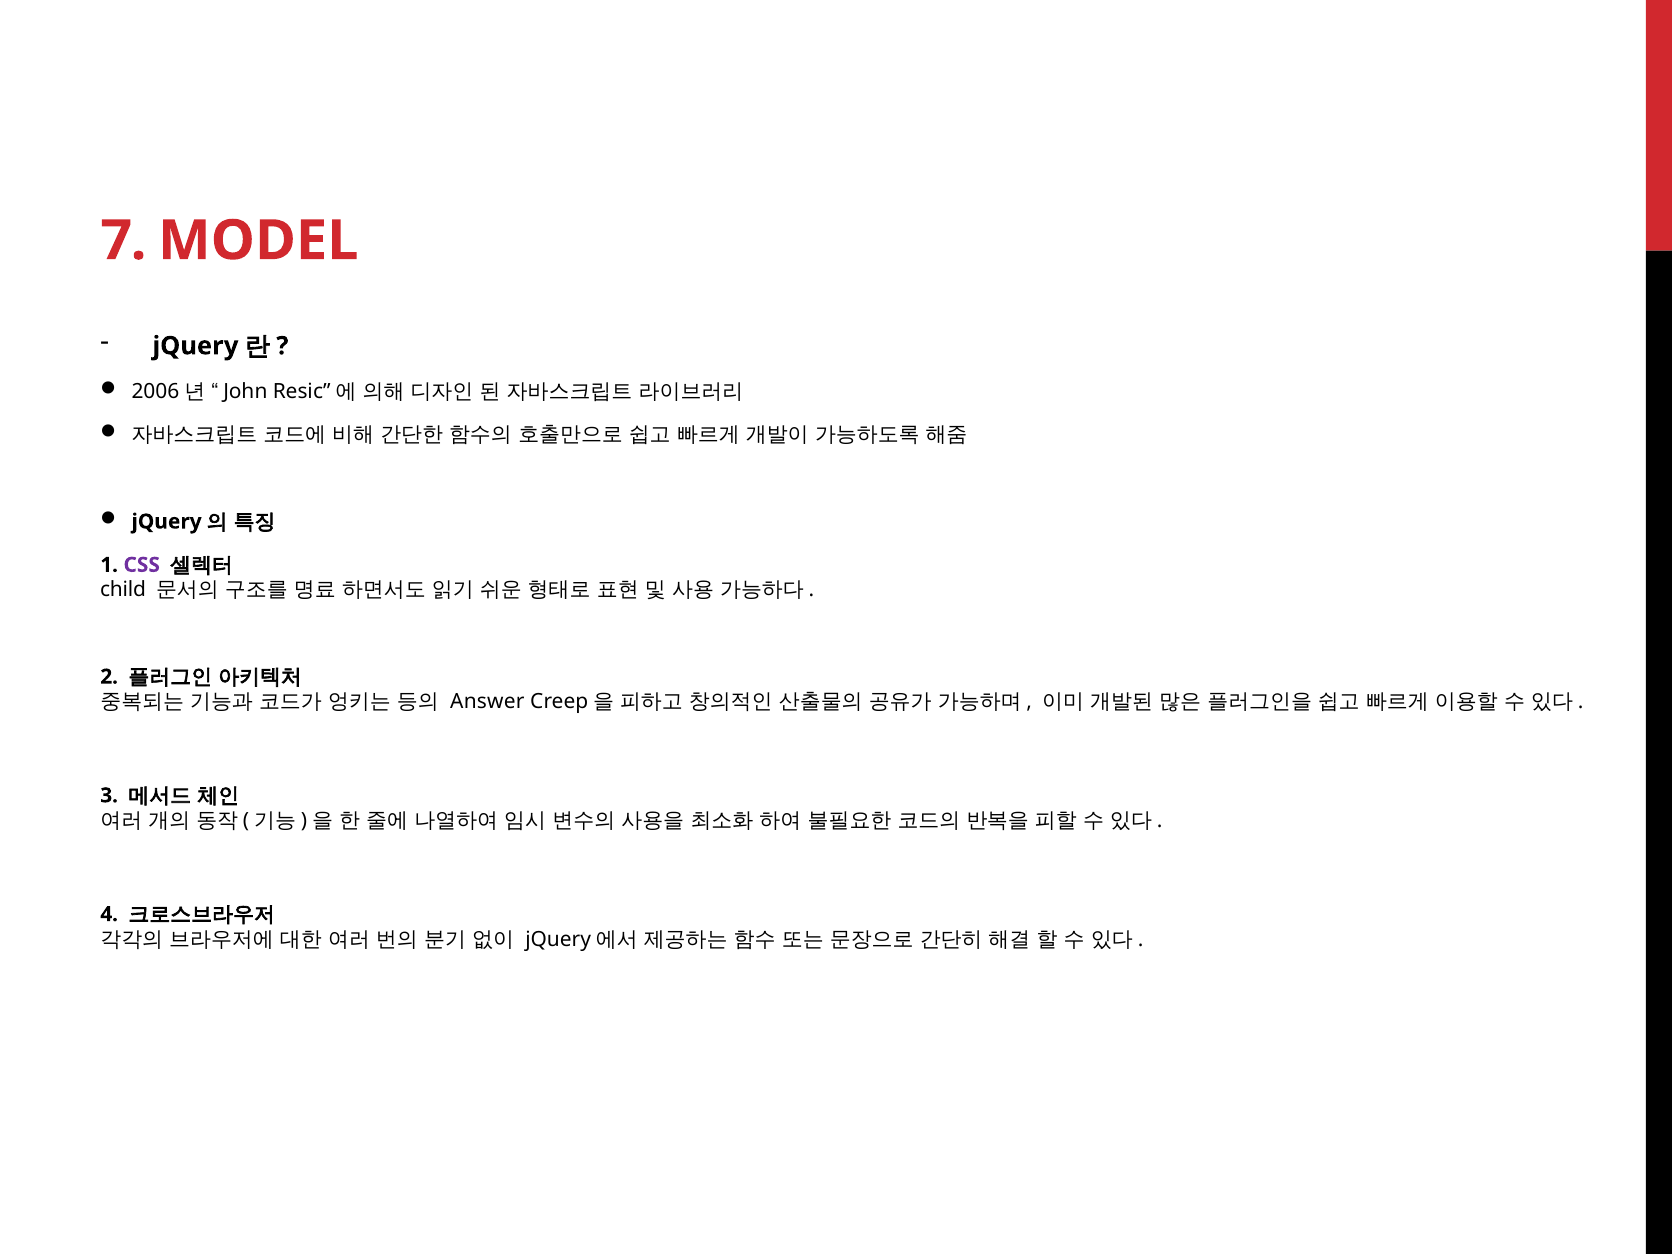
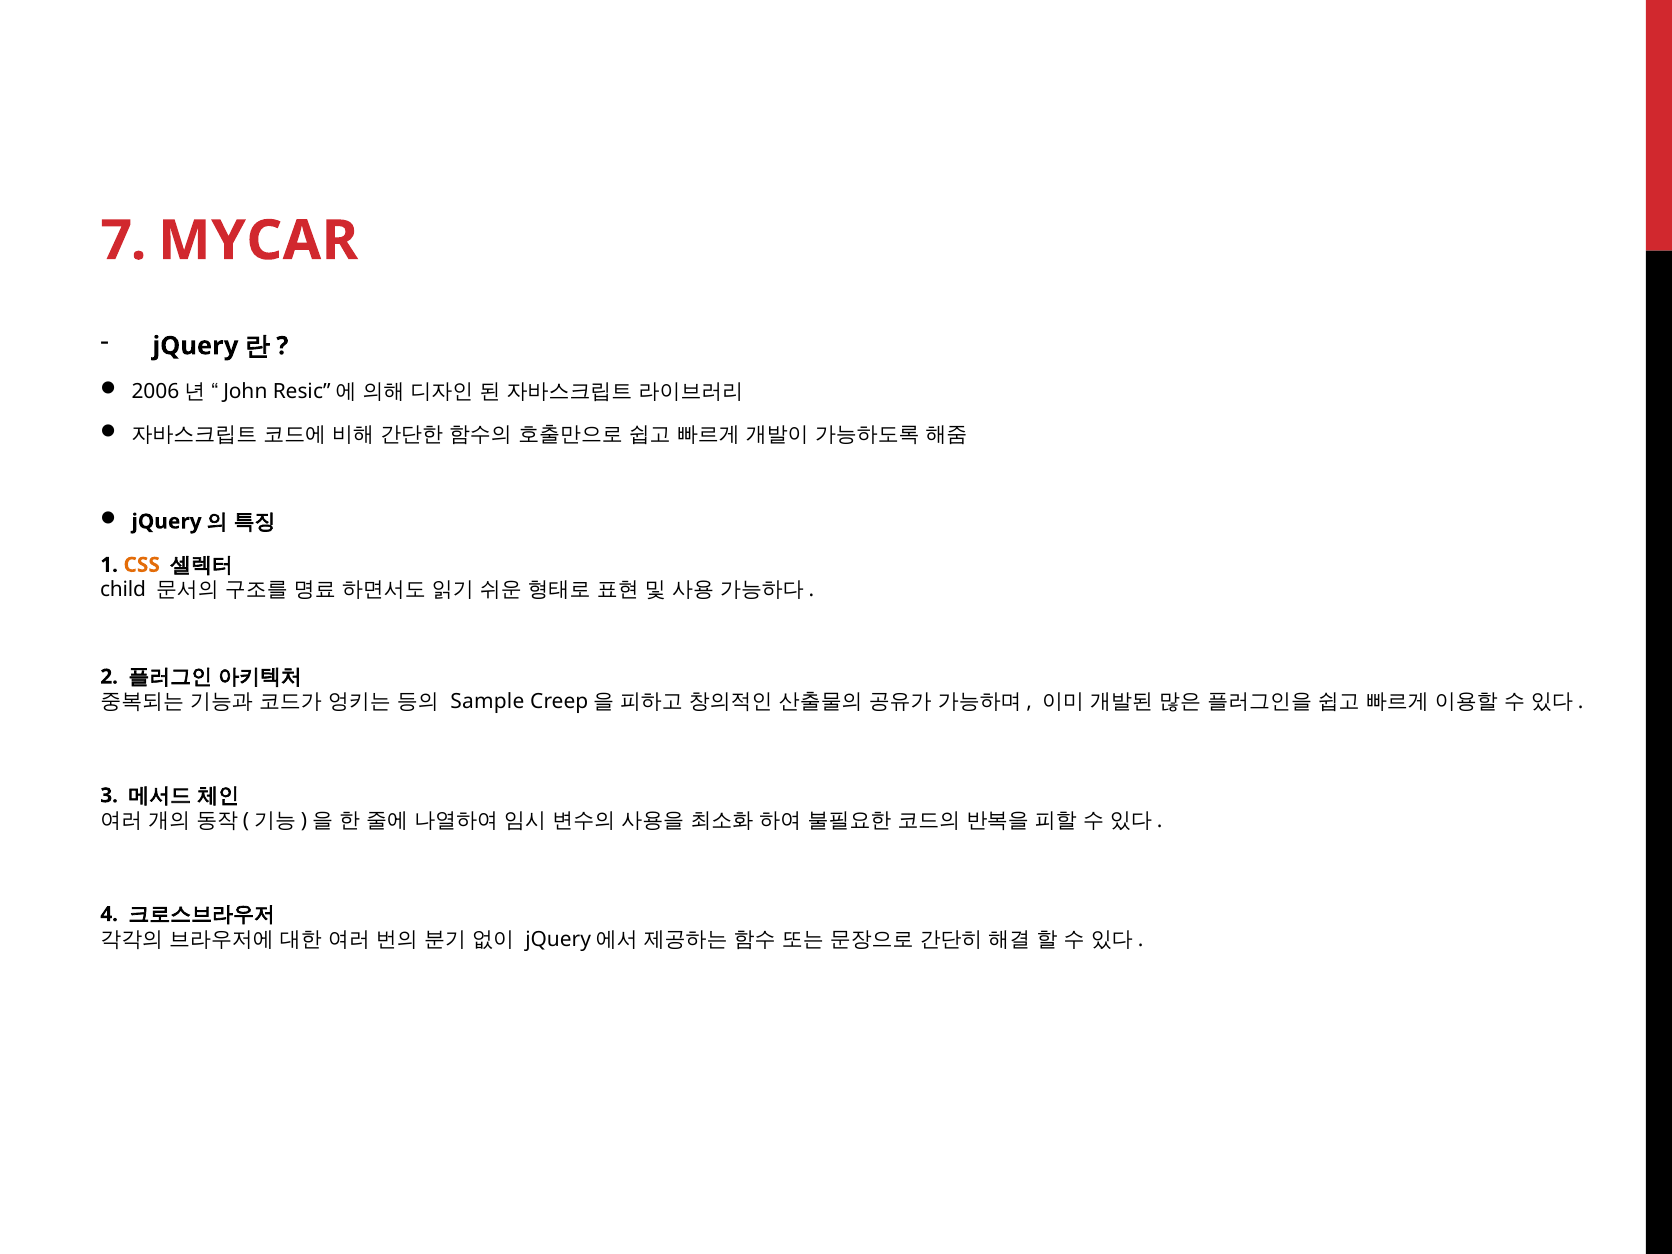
MODEL: MODEL -> MYCAR
CSS colour: purple -> orange
Answer: Answer -> Sample
